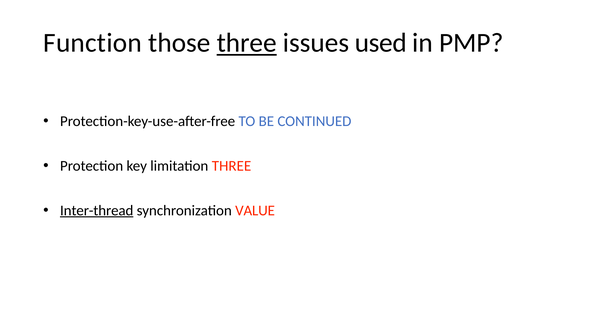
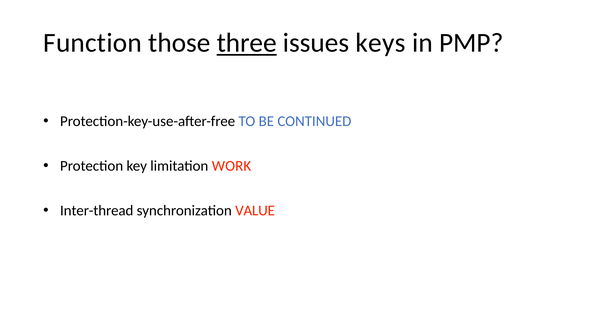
used: used -> keys
limitation THREE: THREE -> WORK
Inter-thread underline: present -> none
